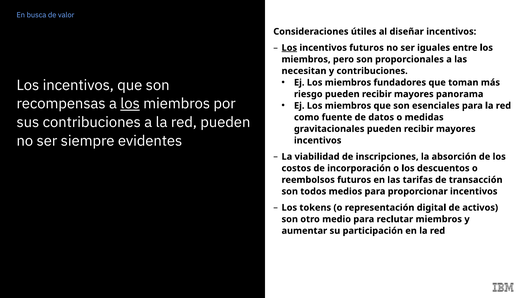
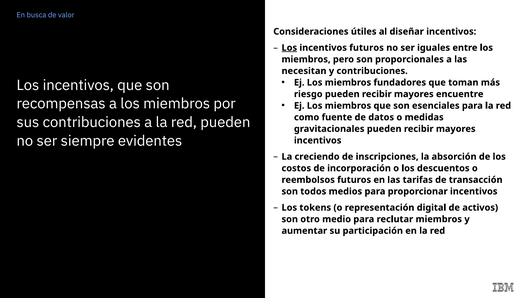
panorama: panorama -> encuentre
los at (130, 104) underline: present -> none
viabilidad: viabilidad -> creciendo
